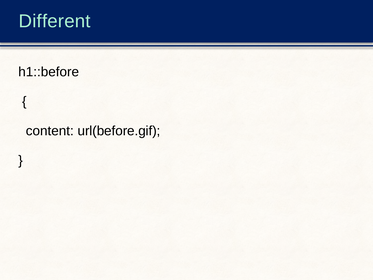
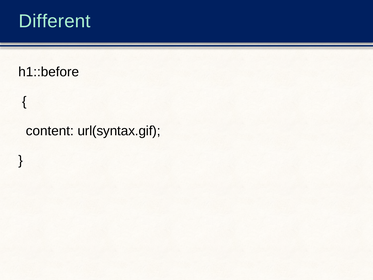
url(before.gif: url(before.gif -> url(syntax.gif
